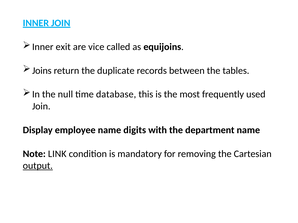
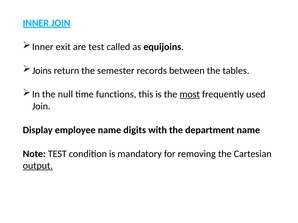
are vice: vice -> test
duplicate: duplicate -> semester
database: database -> functions
most underline: none -> present
Note LINK: LINK -> TEST
